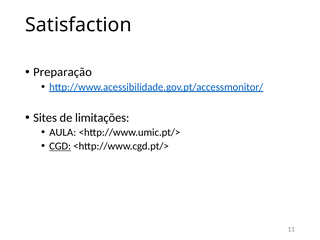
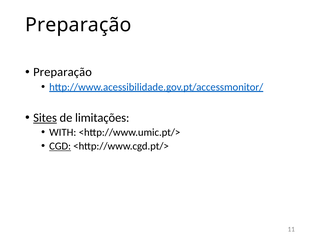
Satisfaction at (78, 25): Satisfaction -> Preparação
Sites underline: none -> present
AULA: AULA -> WITH
